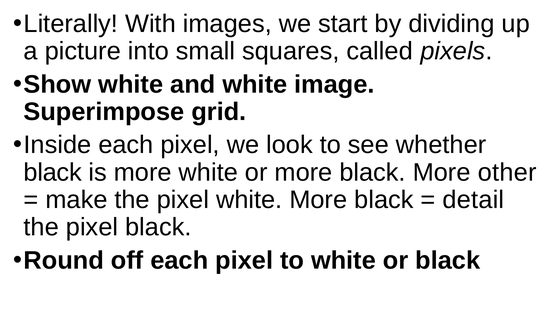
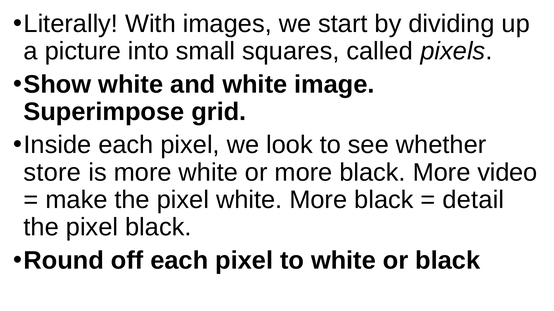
black at (53, 173): black -> store
other: other -> video
